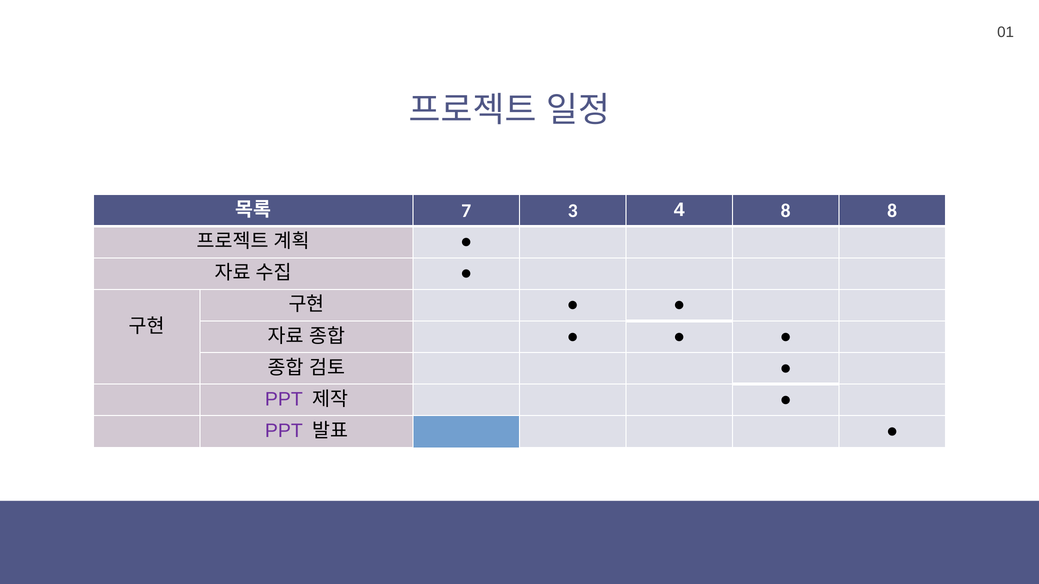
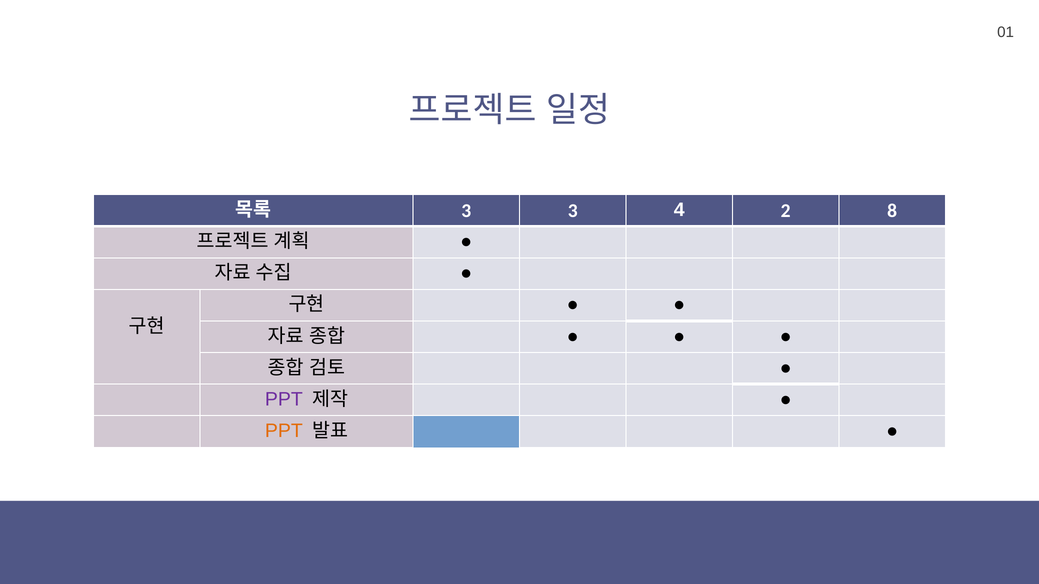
7 at (466, 211): 7 -> 3
4 8: 8 -> 2
PPT at (284, 431) colour: purple -> orange
